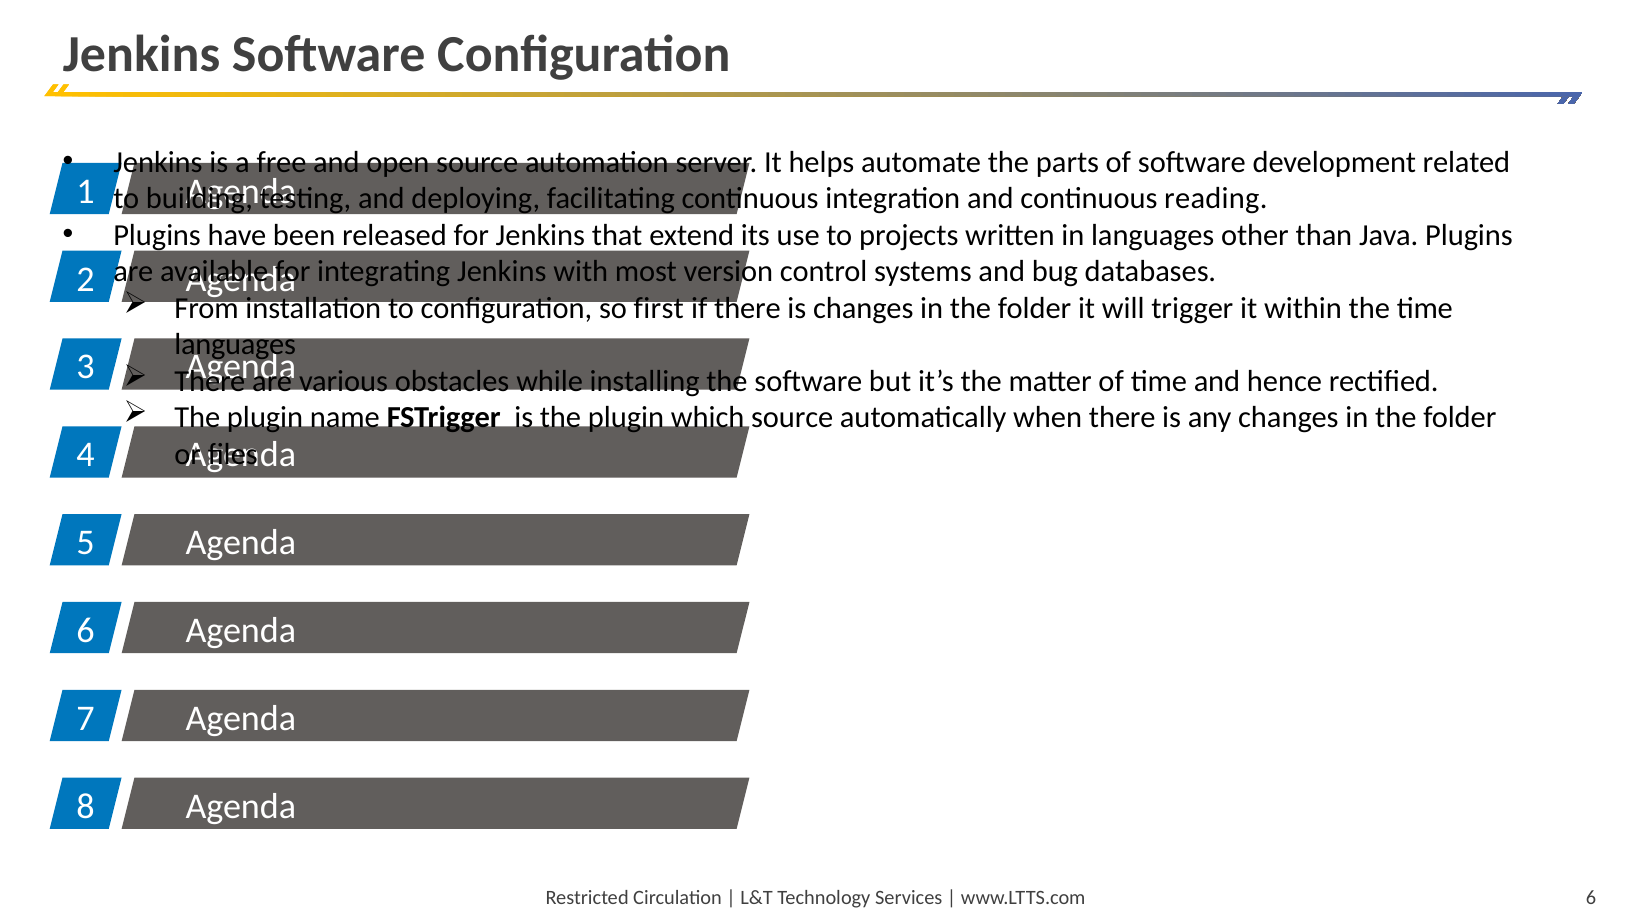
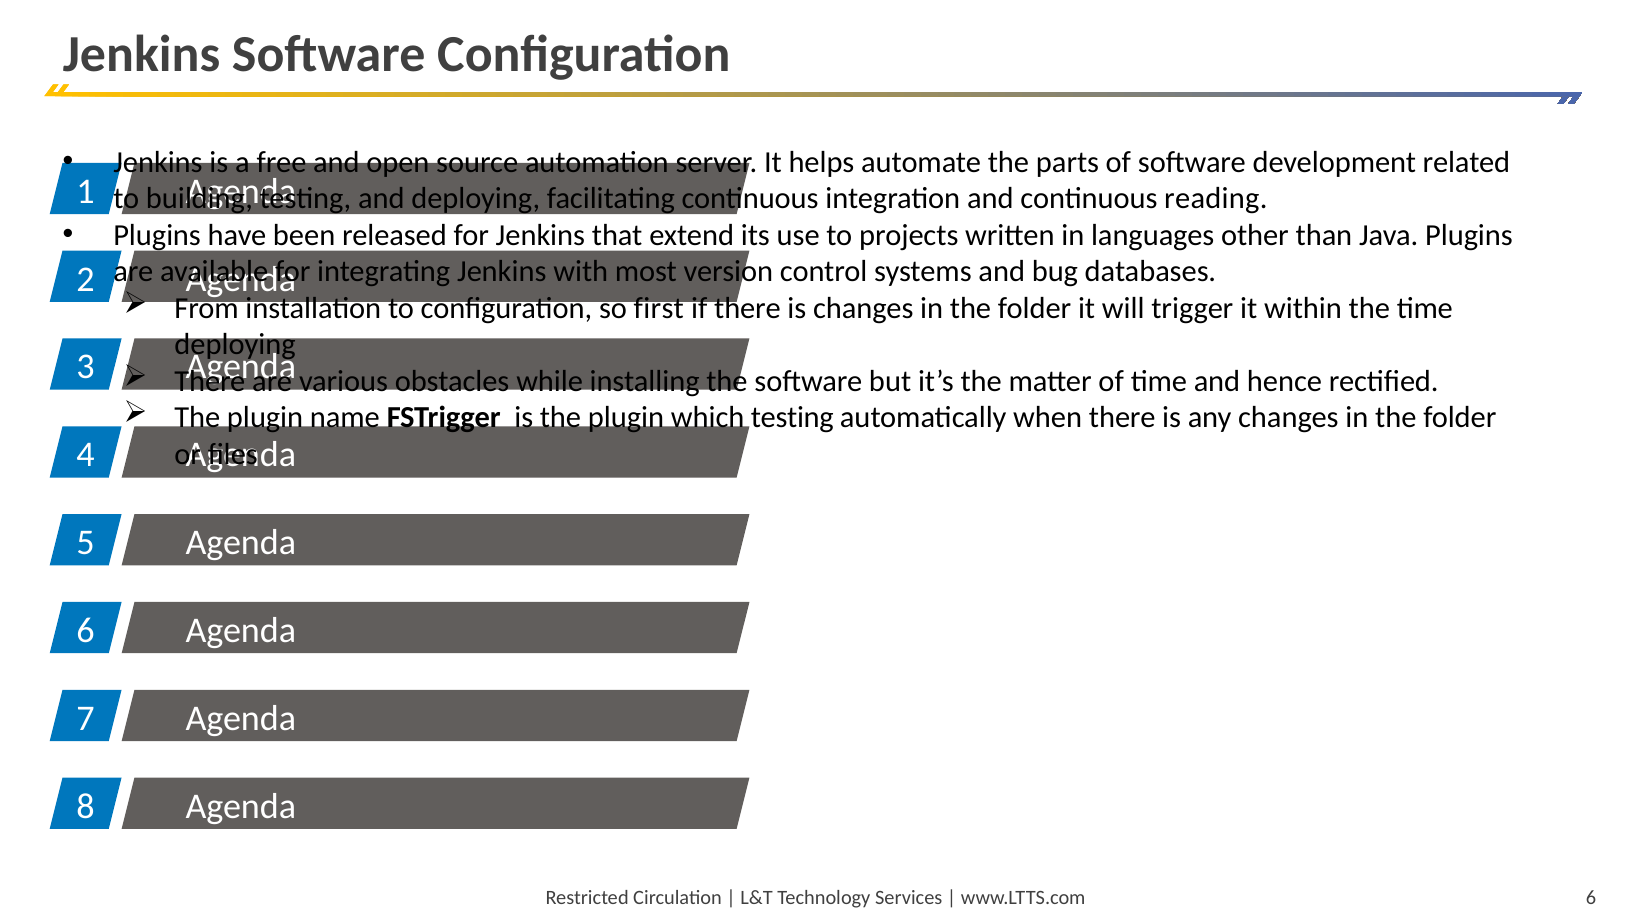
languages at (235, 345): languages -> deploying
which source: source -> testing
